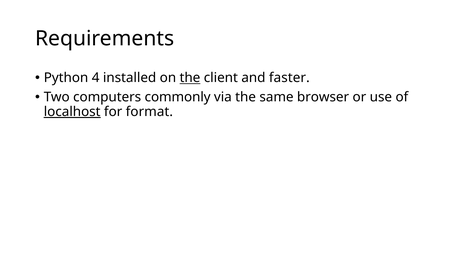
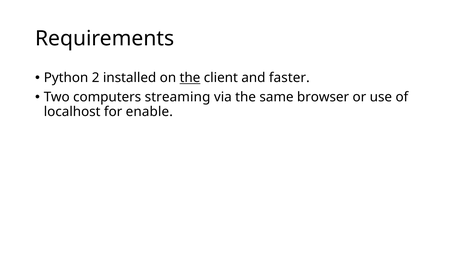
4: 4 -> 2
commonly: commonly -> streaming
localhost underline: present -> none
format: format -> enable
